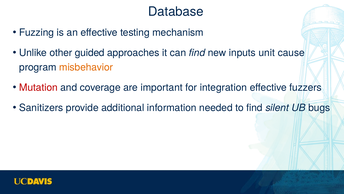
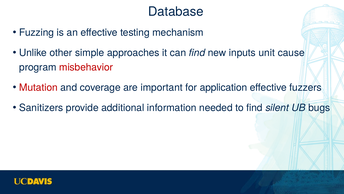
guided: guided -> simple
misbehavior colour: orange -> red
integration: integration -> application
